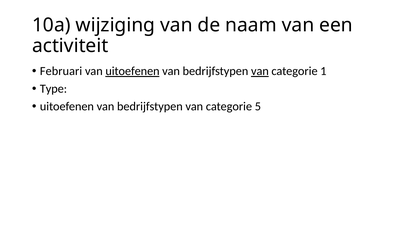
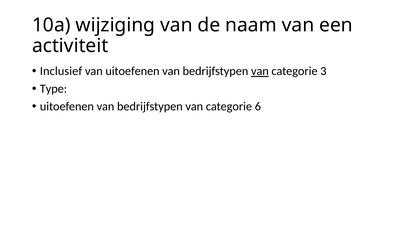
Februari: Februari -> Inclusief
uitoefenen at (132, 71) underline: present -> none
1: 1 -> 3
5: 5 -> 6
